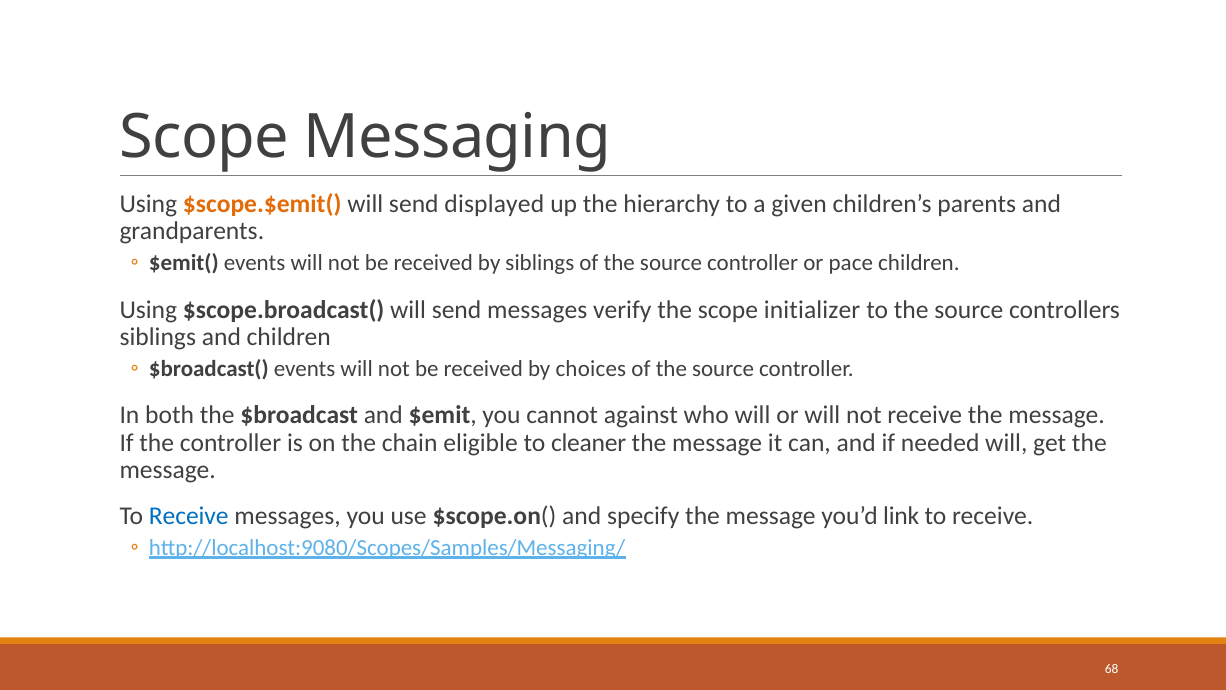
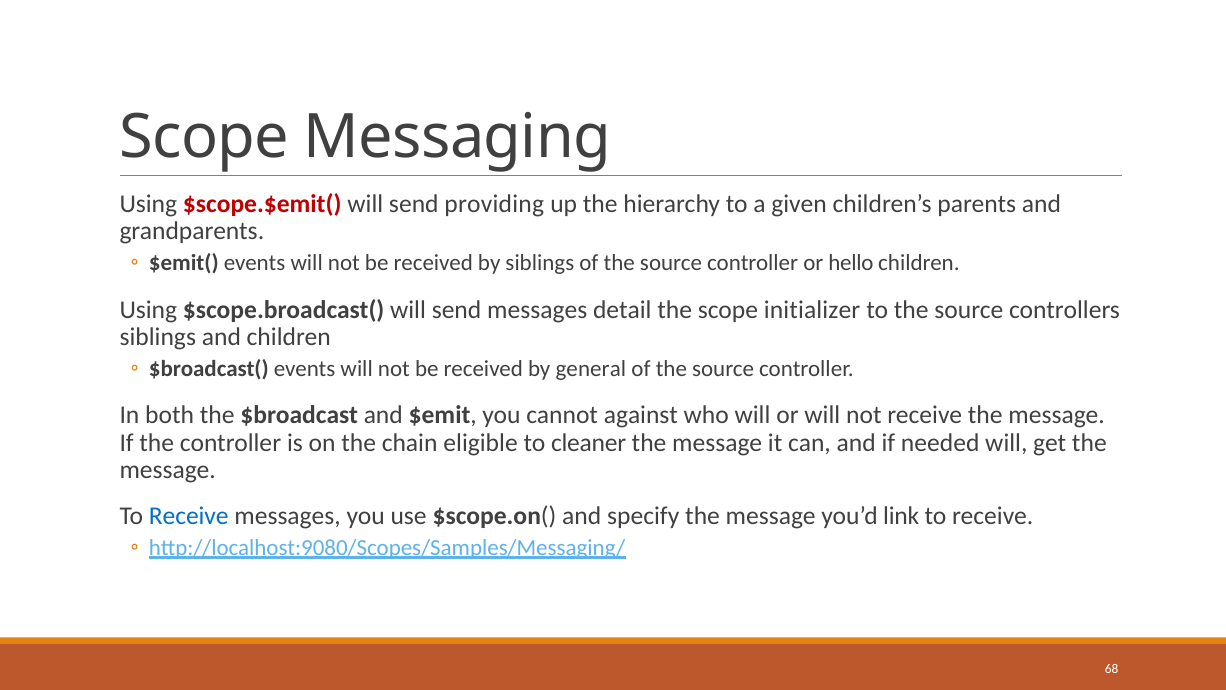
$scope.$emit( colour: orange -> red
displayed: displayed -> providing
pace: pace -> hello
verify: verify -> detail
choices: choices -> general
